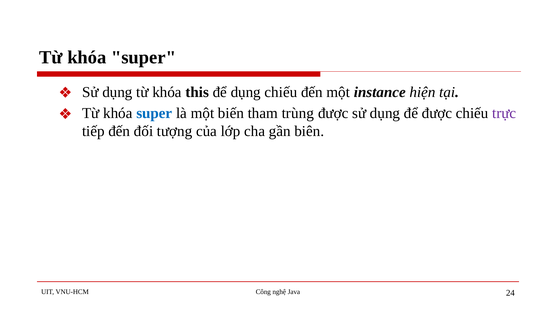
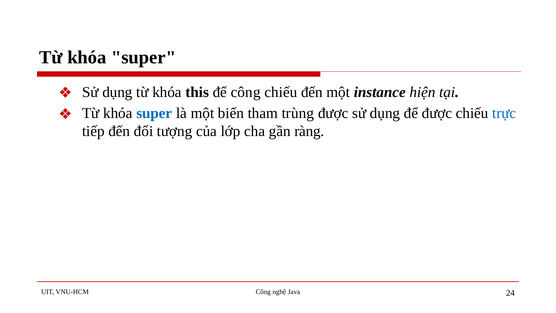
để dụng: dụng -> công
trực colour: purple -> blue
biên: biên -> ràng
